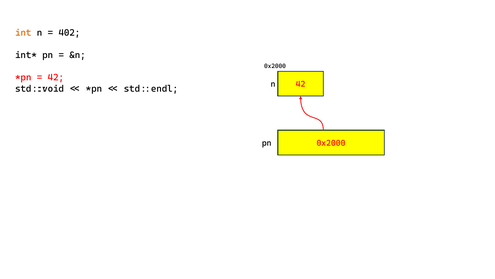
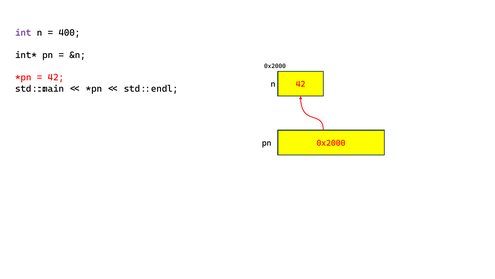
int colour: orange -> purple
402: 402 -> 400
std::void: std::void -> std::main
